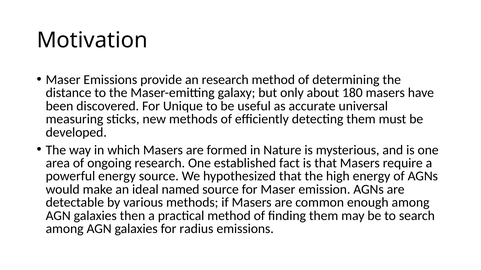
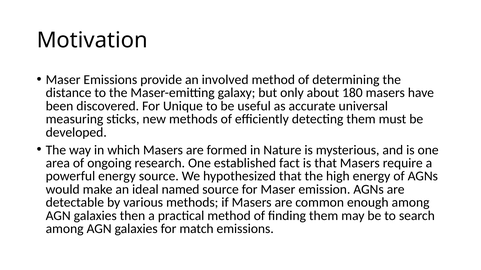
an research: research -> involved
radius: radius -> match
